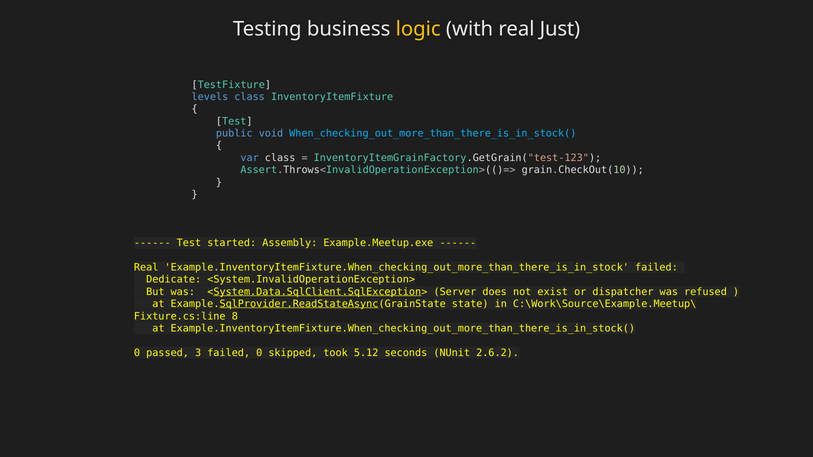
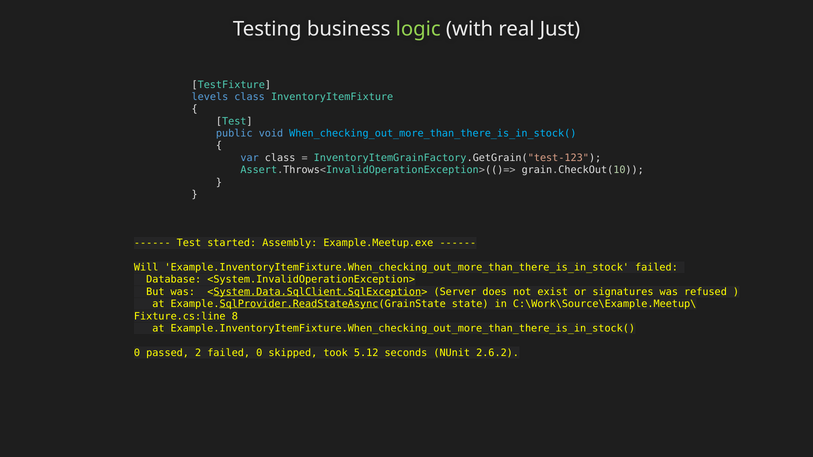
logic colour: yellow -> light green
Real at (146, 268): Real -> Will
Dedicate: Dedicate -> Database
dispatcher: dispatcher -> signatures
3: 3 -> 2
